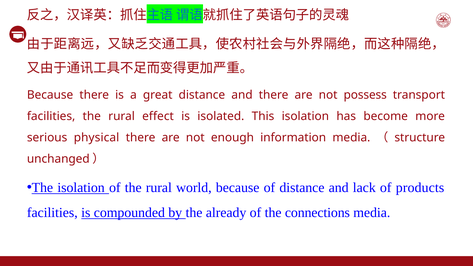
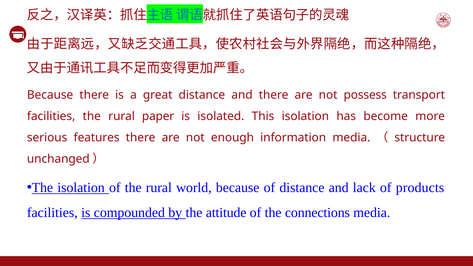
effect: effect -> paper
physical: physical -> features
already: already -> attitude
